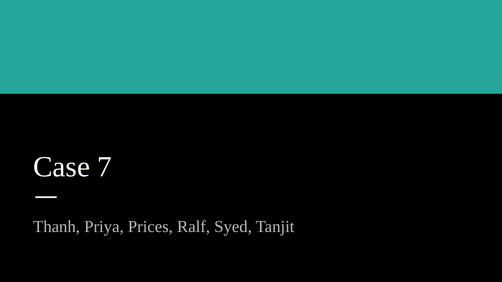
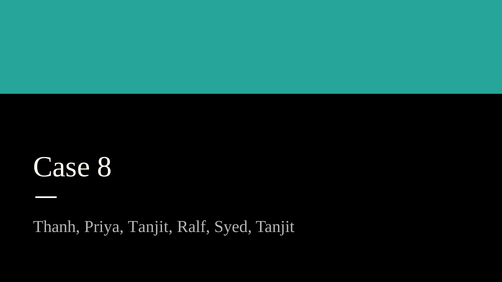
7: 7 -> 8
Priya Prices: Prices -> Tanjit
